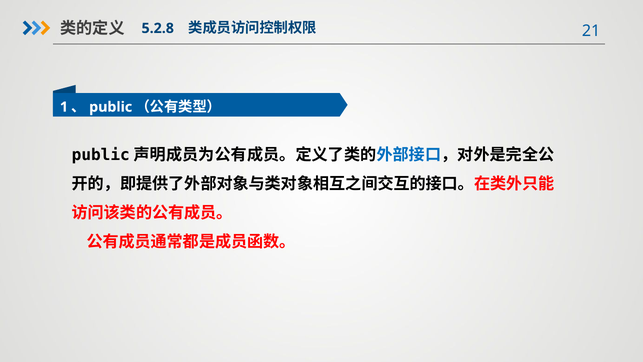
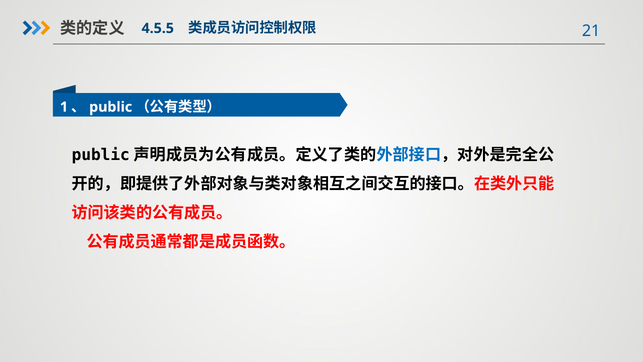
5.2.8: 5.2.8 -> 4.5.5
